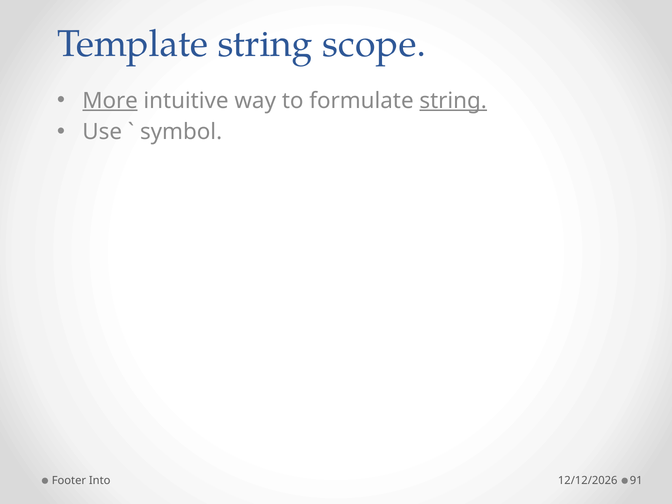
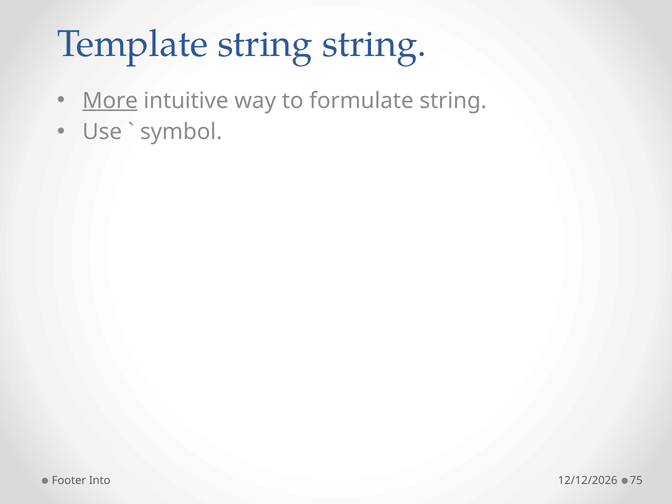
string scope: scope -> string
string at (453, 101) underline: present -> none
91: 91 -> 75
